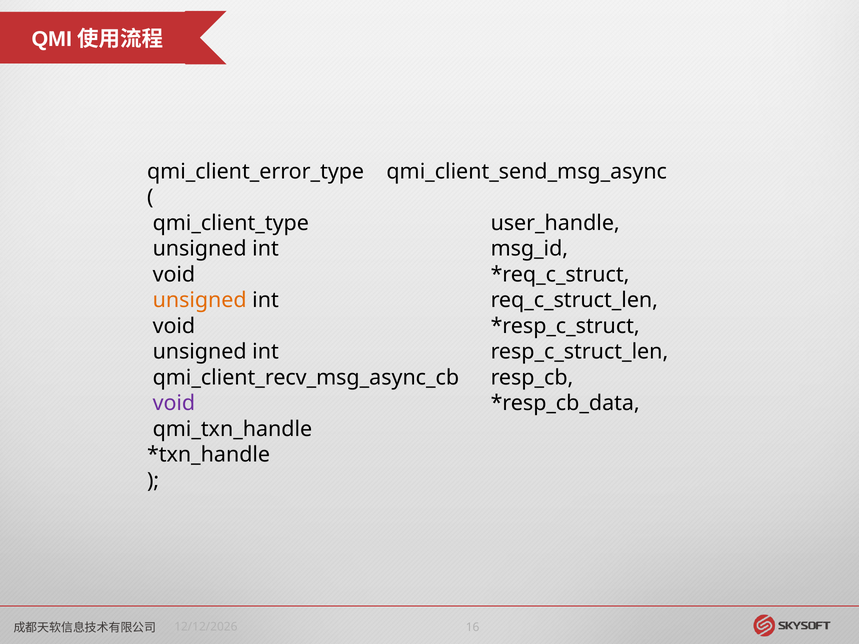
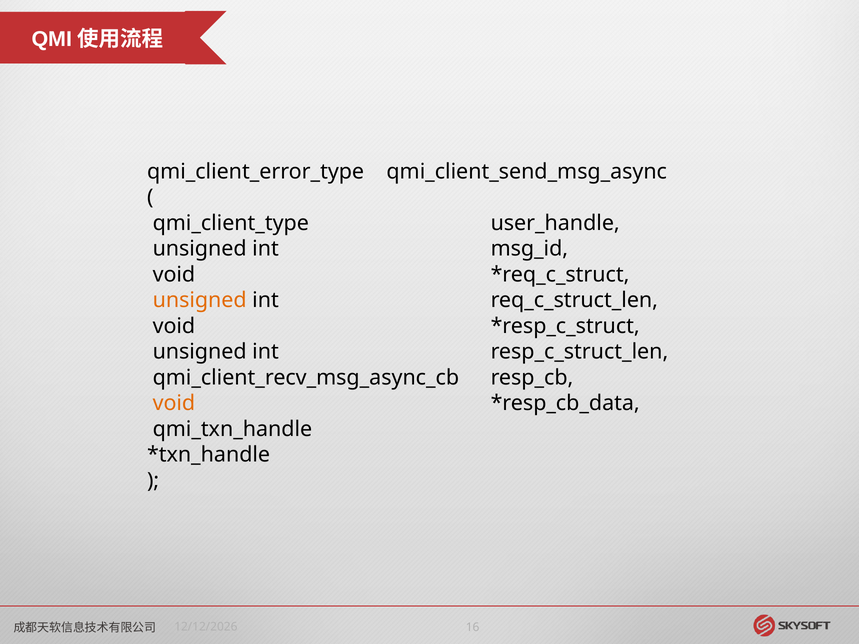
void at (174, 404) colour: purple -> orange
